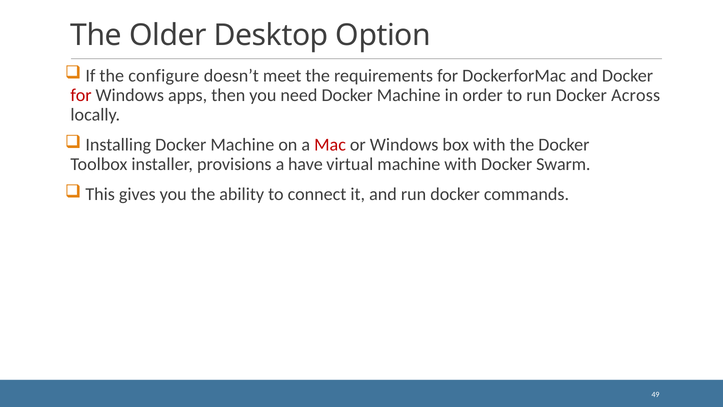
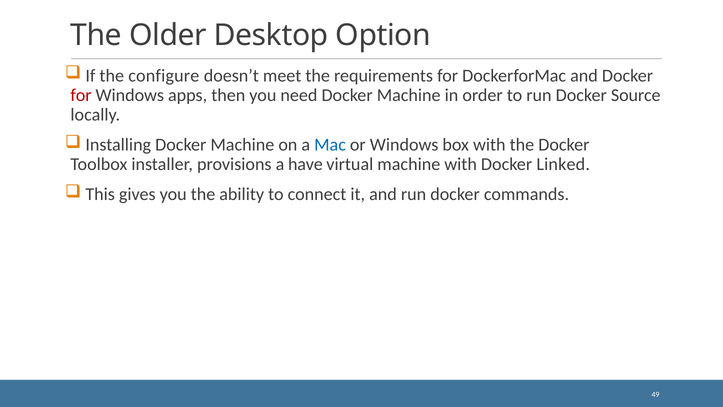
Across: Across -> Source
Mac colour: red -> blue
Swarm: Swarm -> Linked
